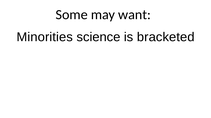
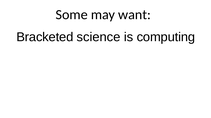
Minorities: Minorities -> Bracketed
bracketed: bracketed -> computing
